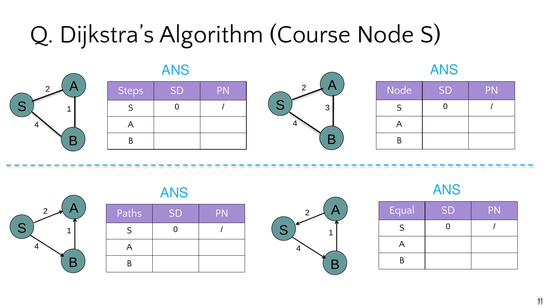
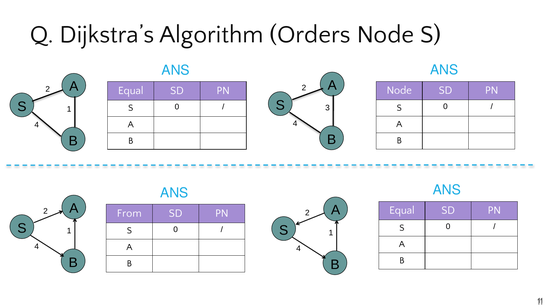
Course: Course -> Orders
2 Steps: Steps -> Equal
Paths: Paths -> From
